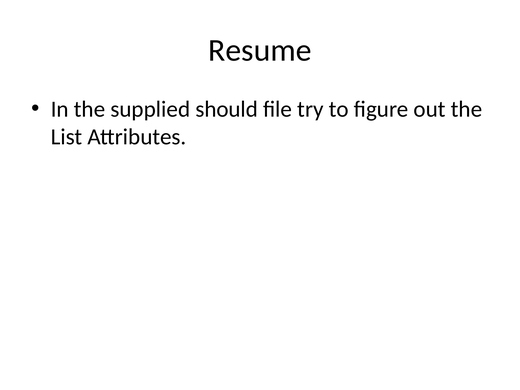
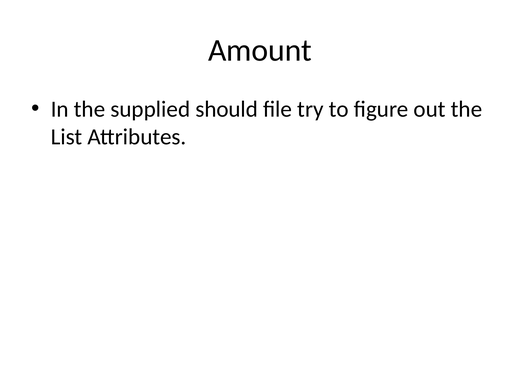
Resume: Resume -> Amount
